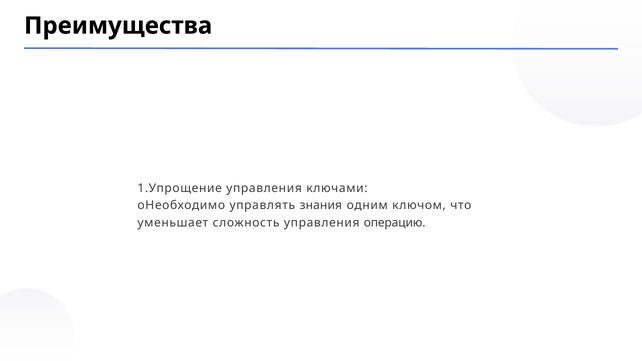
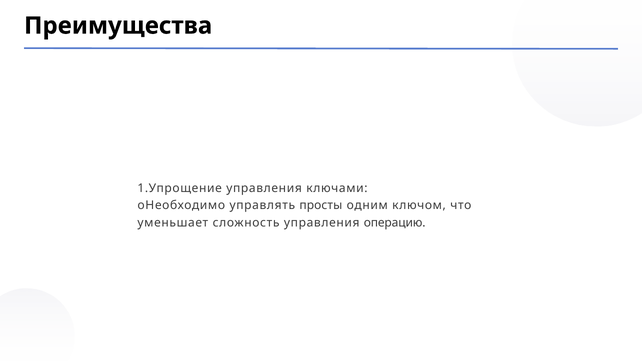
знания: знания -> просты
